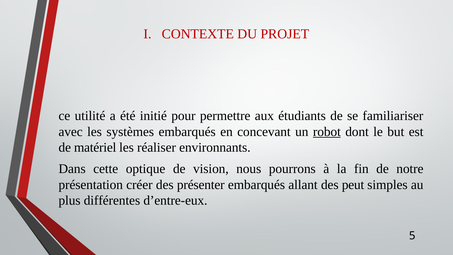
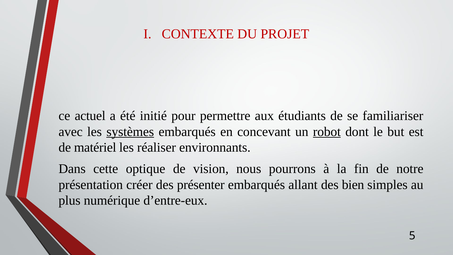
utilité: utilité -> actuel
systèmes underline: none -> present
peut: peut -> bien
différentes: différentes -> numérique
